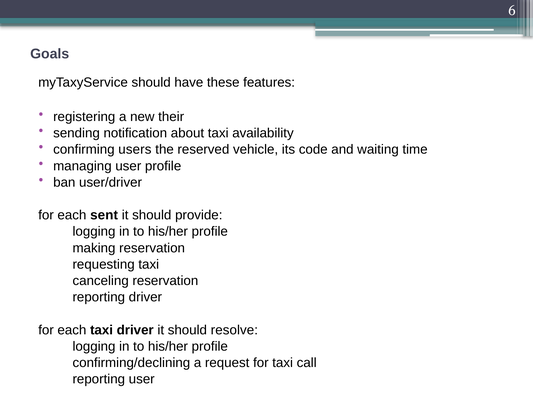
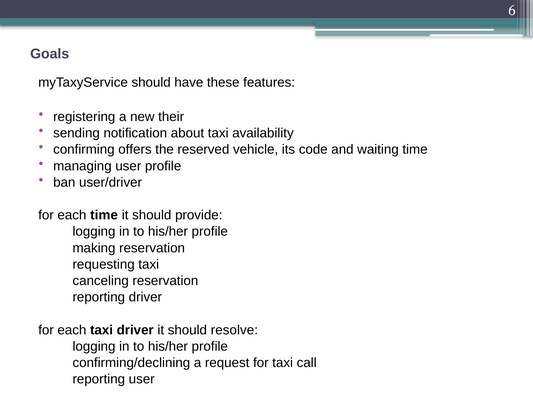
users: users -> offers
each sent: sent -> time
